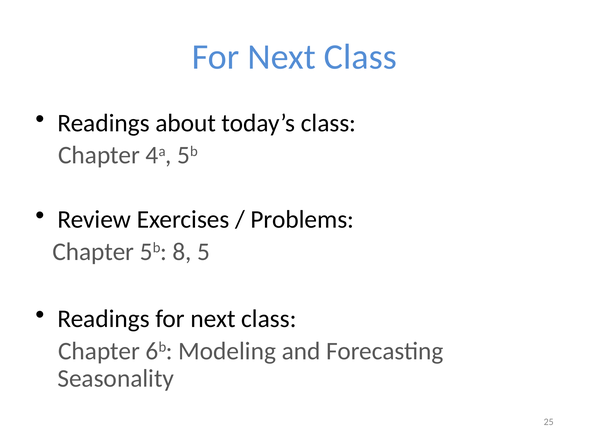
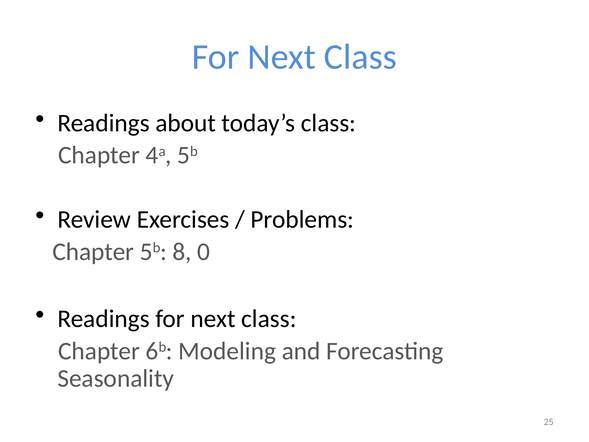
5: 5 -> 0
